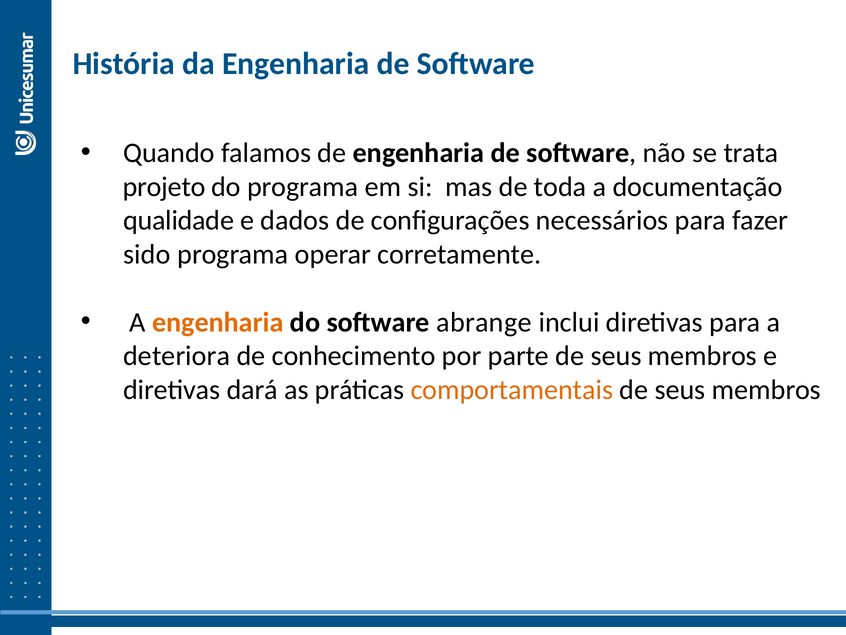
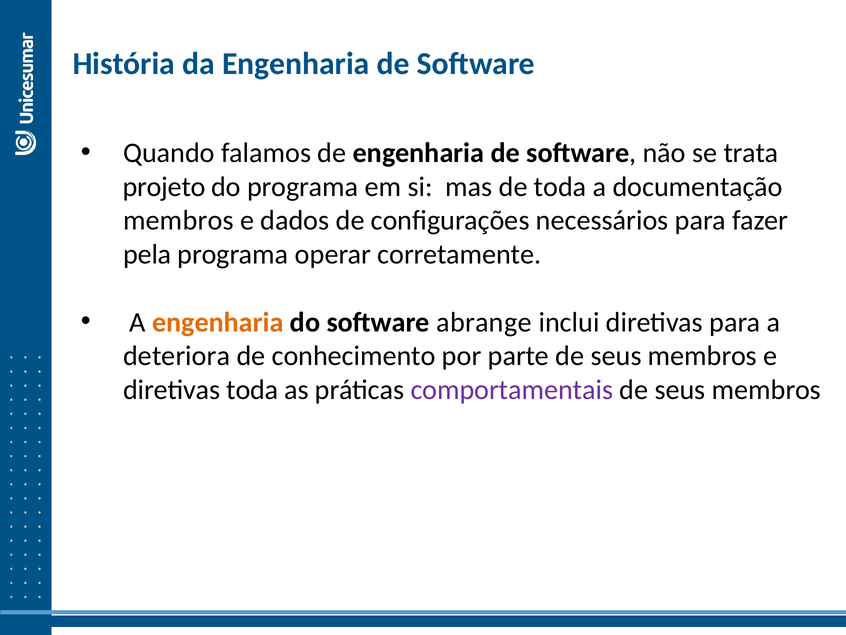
qualidade at (179, 220): qualidade -> membros
sido: sido -> pela
diretivas dará: dará -> toda
comportamentais colour: orange -> purple
